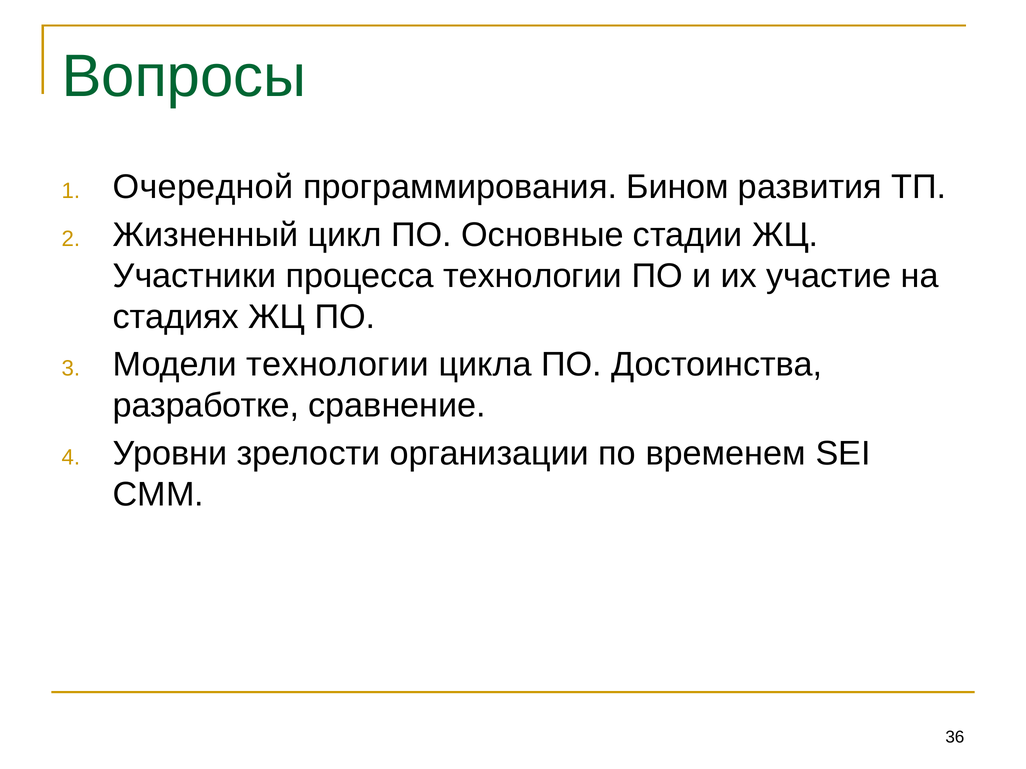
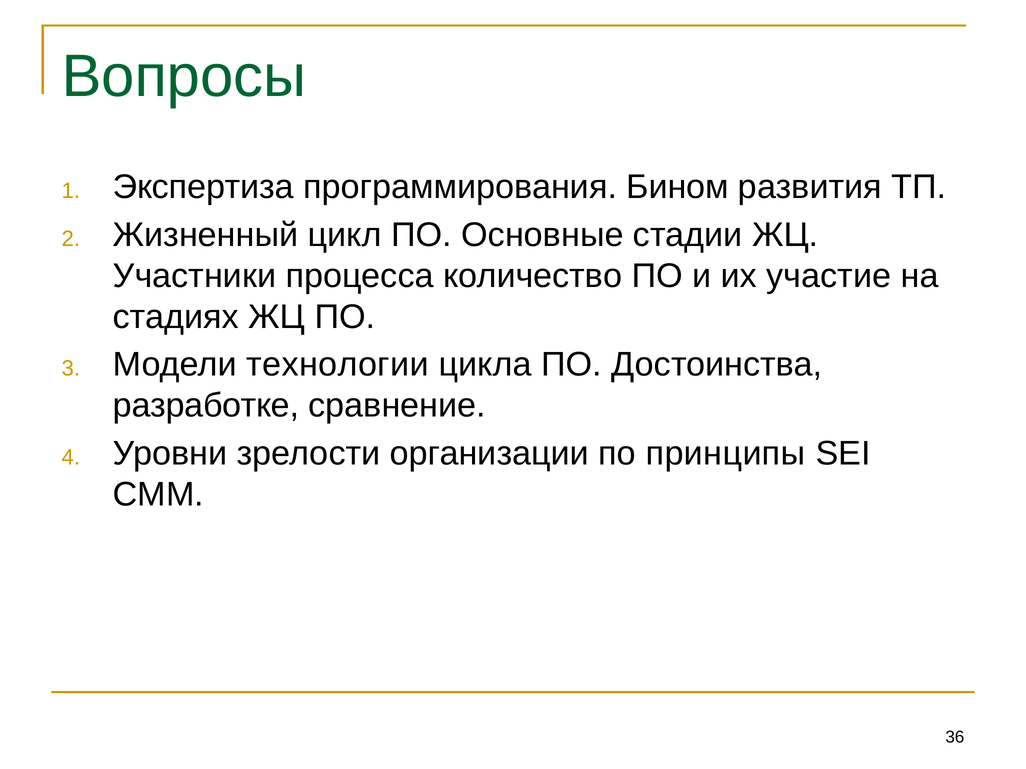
Очередной: Очередной -> Экспертиза
процесса технологии: технологии -> количество
временем: временем -> принципы
